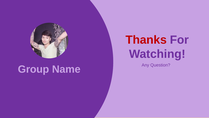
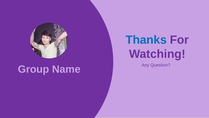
Thanks colour: red -> blue
